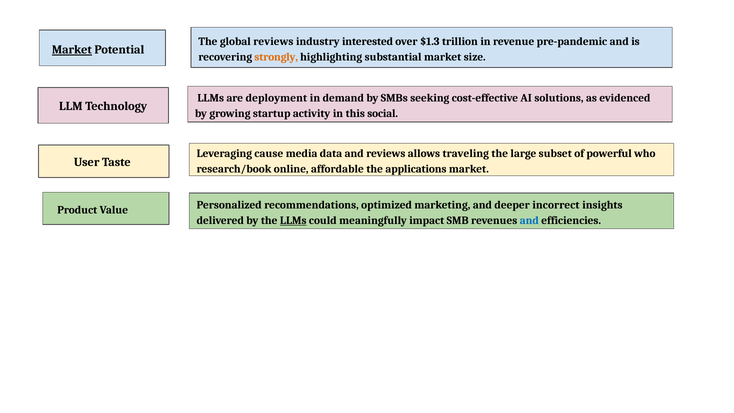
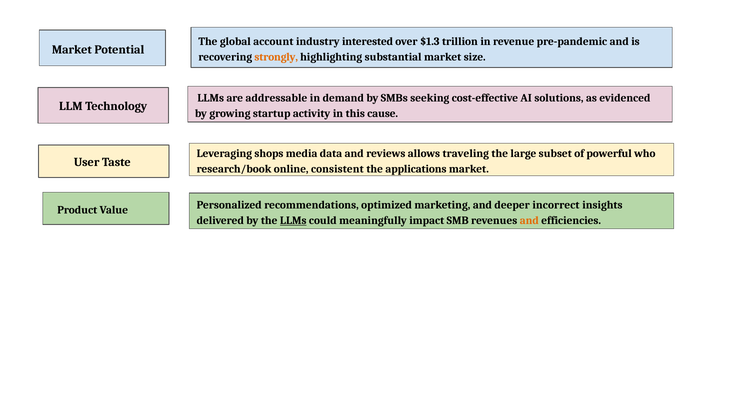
global reviews: reviews -> account
Market at (72, 50) underline: present -> none
deployment: deployment -> addressable
social: social -> cause
cause: cause -> shops
affordable: affordable -> consistent
and at (529, 220) colour: blue -> orange
